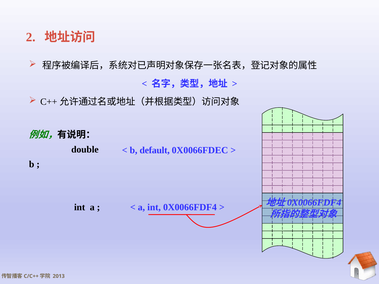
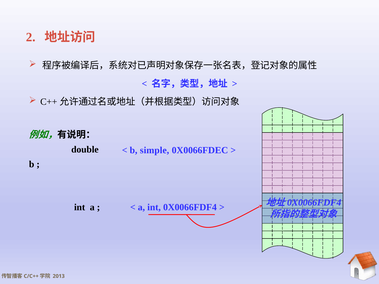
default: default -> simple
